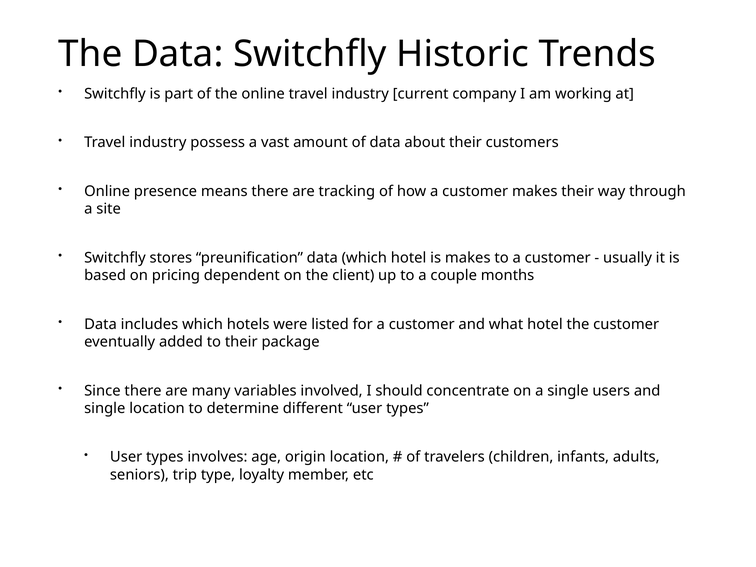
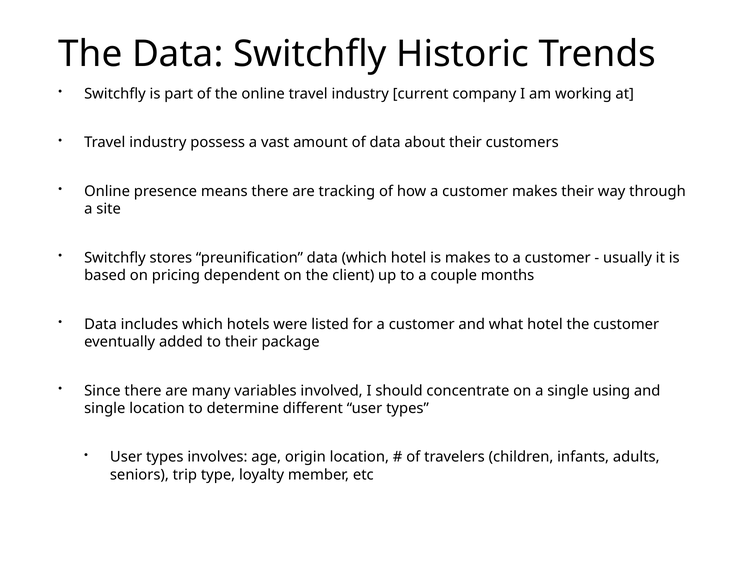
users: users -> using
